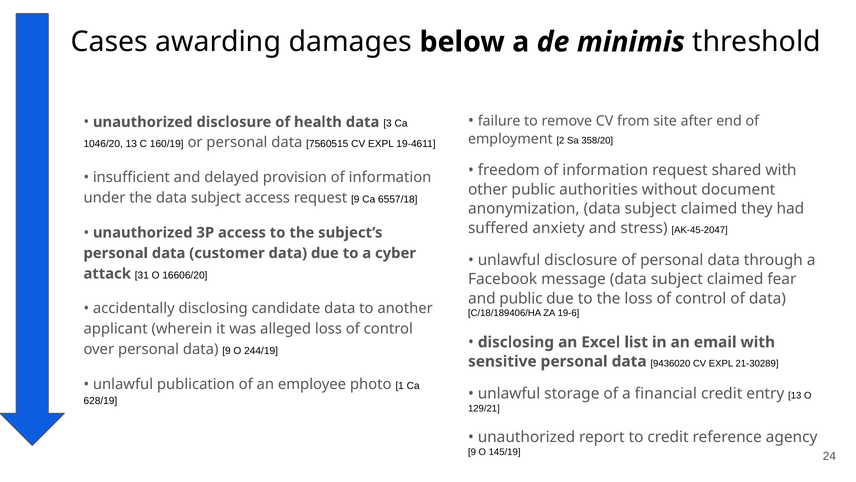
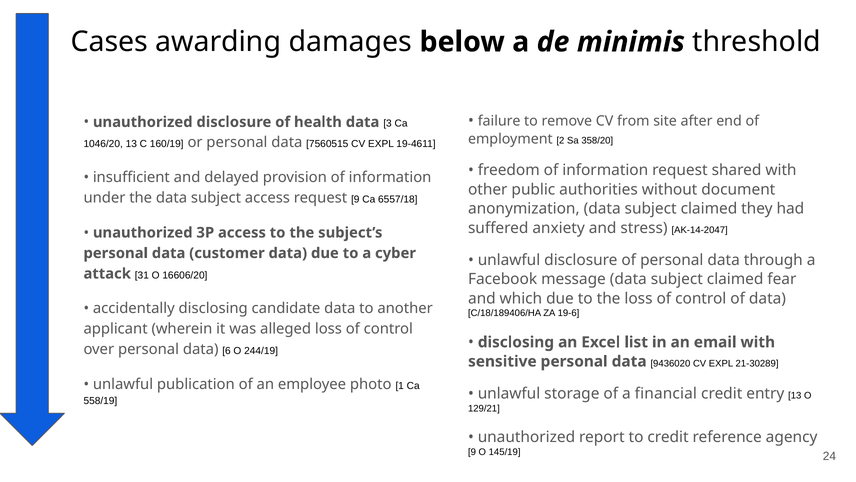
AK-45-2047: AK-45-2047 -> AK-14-2047
and public: public -> which
data 9: 9 -> 6
628/19: 628/19 -> 558/19
